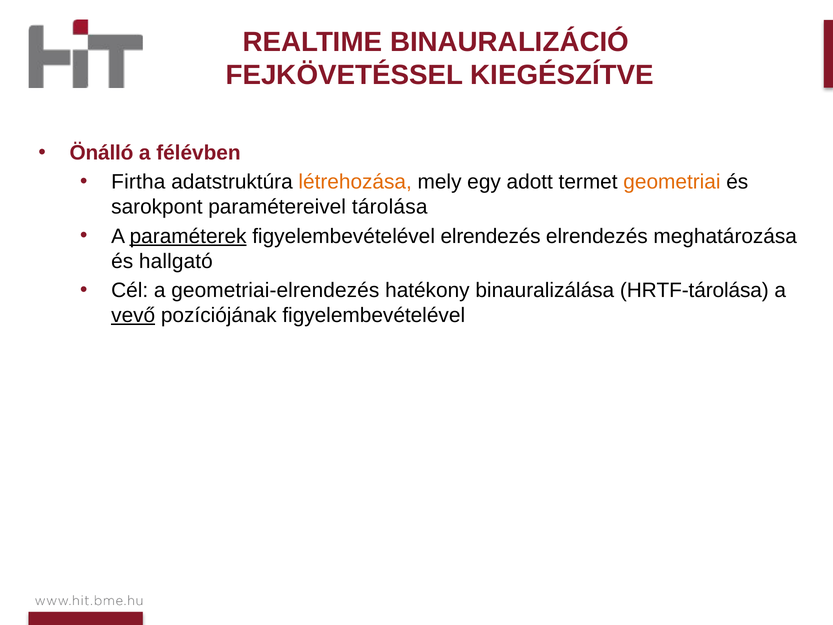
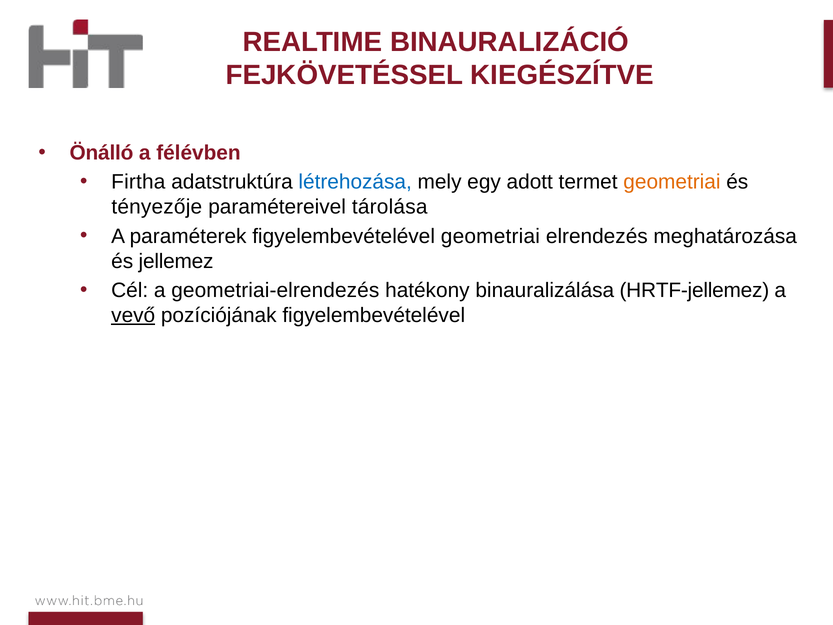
létrehozása colour: orange -> blue
sarokpont: sarokpont -> tényezője
paraméterek underline: present -> none
figyelembevételével elrendezés: elrendezés -> geometriai
hallgató: hallgató -> jellemez
HRTF-tárolása: HRTF-tárolása -> HRTF-jellemez
